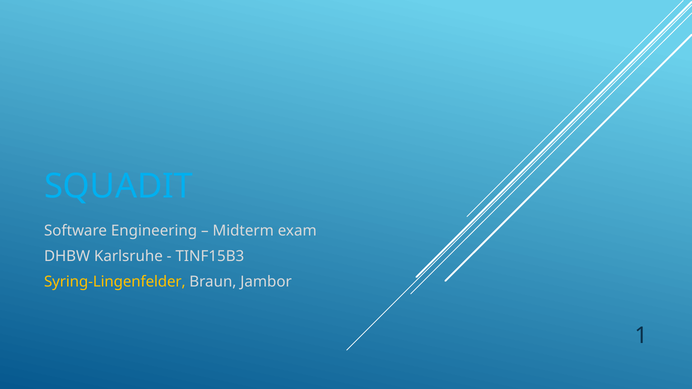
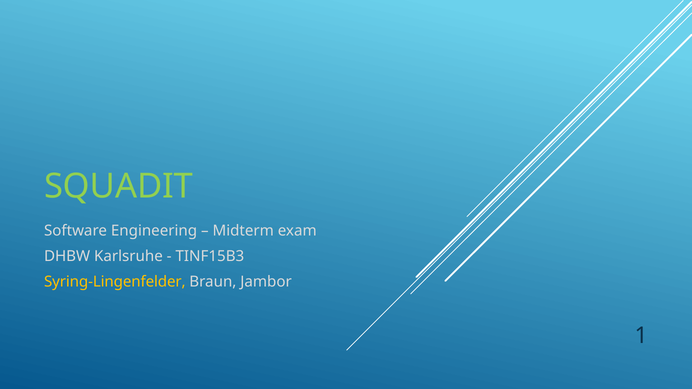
SQUADIT colour: light blue -> light green
